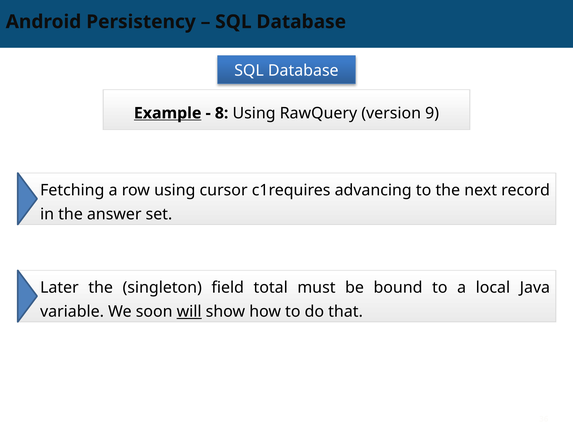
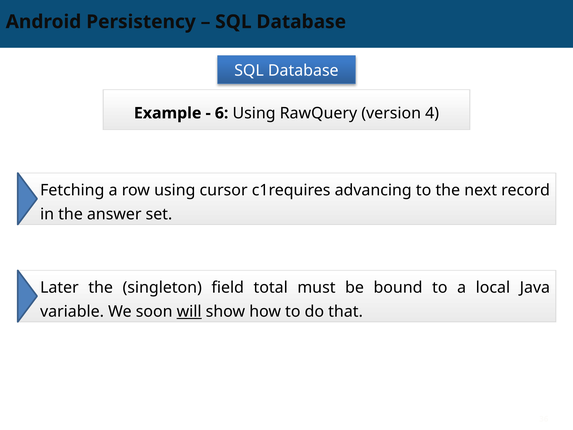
Example underline: present -> none
8: 8 -> 6
9: 9 -> 4
